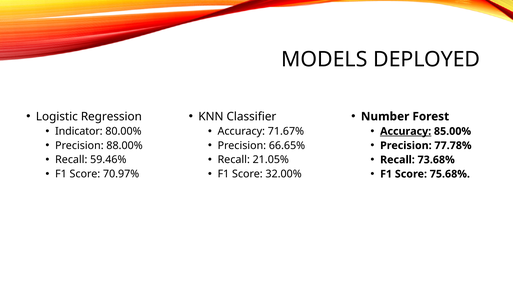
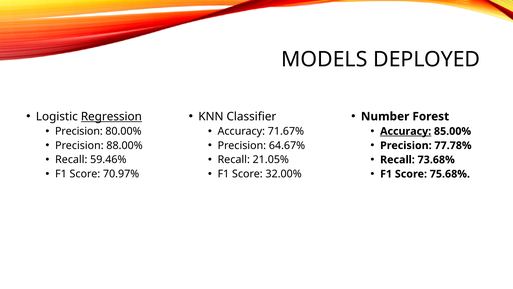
Regression underline: none -> present
Indicator at (79, 131): Indicator -> Precision
66.65%: 66.65% -> 64.67%
